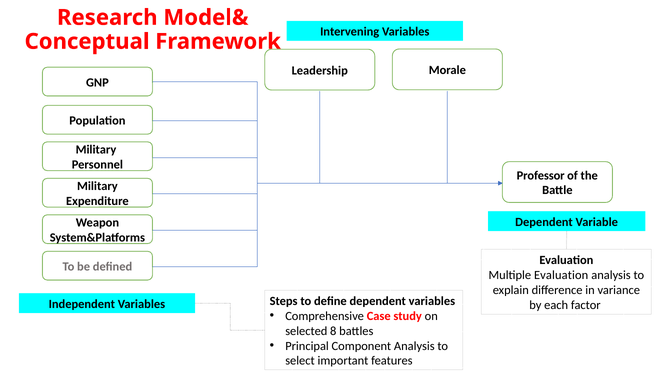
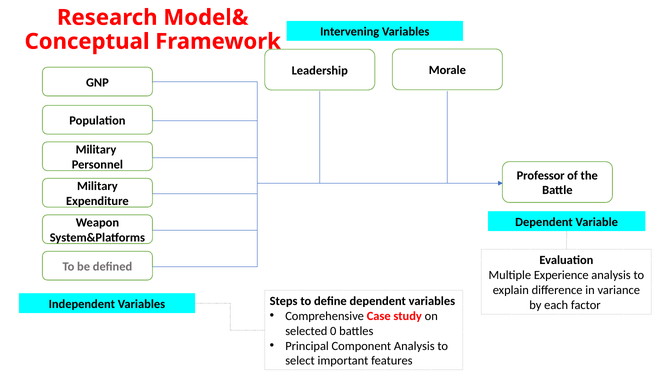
Multiple Evaluation: Evaluation -> Experience
8: 8 -> 0
